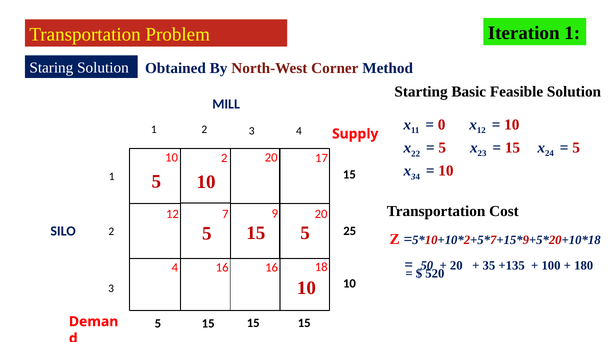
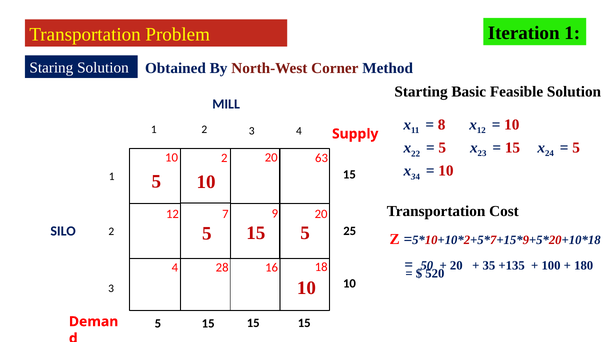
0: 0 -> 8
17: 17 -> 63
4 16: 16 -> 28
